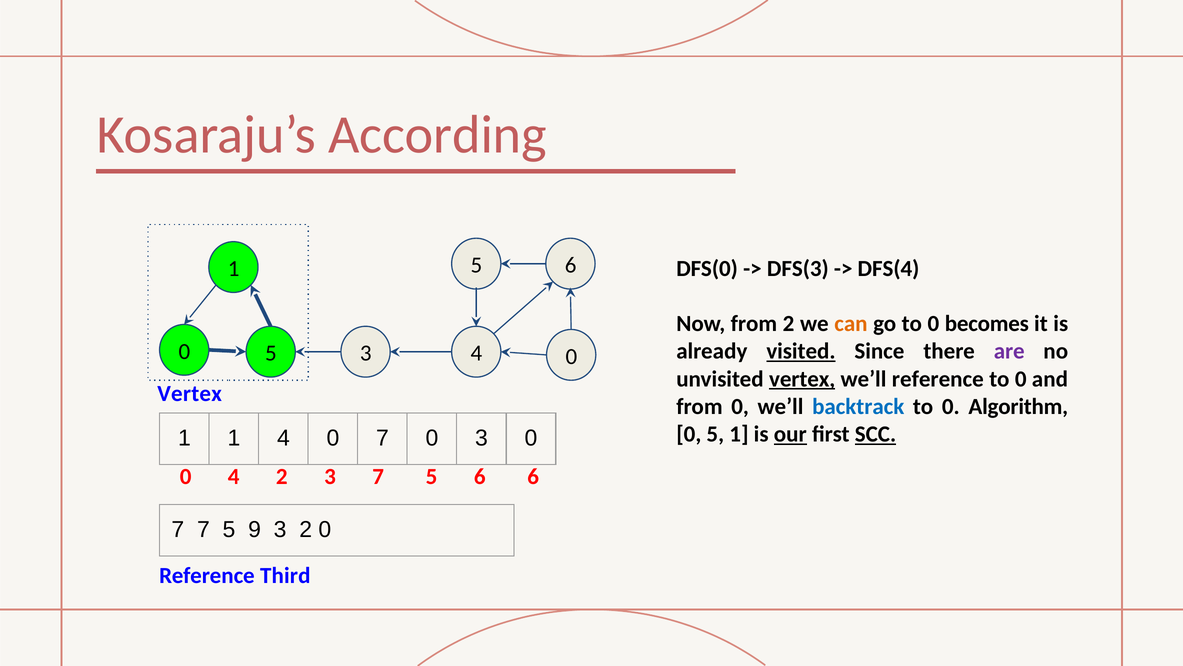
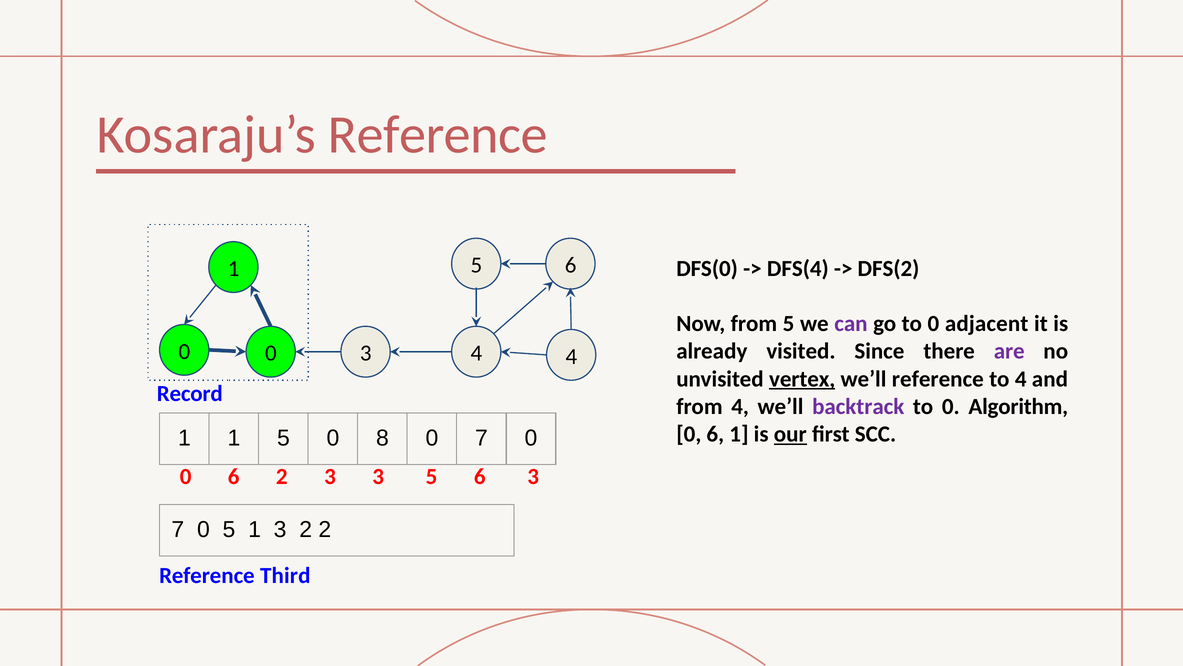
Kosaraju’s According: According -> Reference
DFS(3: DFS(3 -> DFS(4
DFS(4: DFS(4 -> DFS(2
from 2: 2 -> 5
can colour: orange -> purple
becomes: becomes -> adjacent
visited underline: present -> none
5 at (271, 353): 5 -> 0
3 4 0: 0 -> 4
0 at (1021, 379): 0 -> 4
Vertex at (190, 394): Vertex -> Record
from 0: 0 -> 4
backtrack colour: blue -> purple
5 at (715, 434): 5 -> 6
SCC underline: present -> none
1 4: 4 -> 5
0 7: 7 -> 8
0 3: 3 -> 7
4 at (234, 476): 4 -> 6
3 7: 7 -> 3
6 6: 6 -> 3
7 at (203, 529): 7 -> 0
5 9: 9 -> 1
2 0: 0 -> 2
